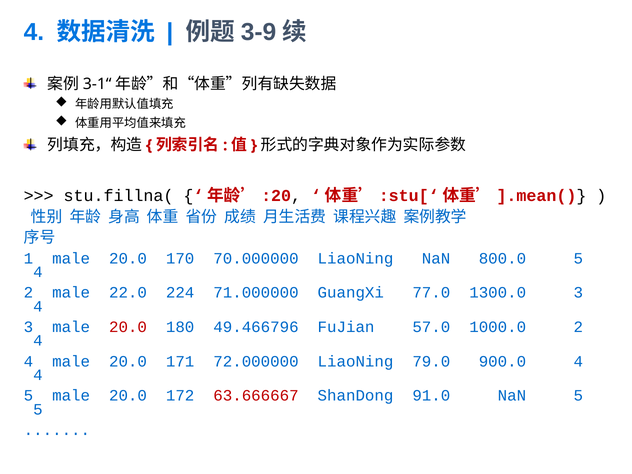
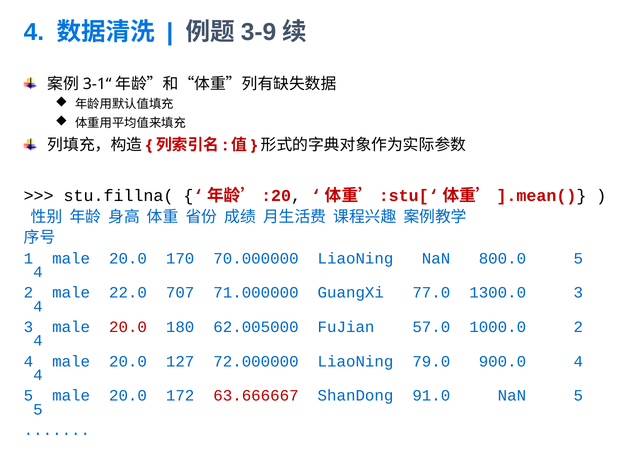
224: 224 -> 707
49.466796: 49.466796 -> 62.005000
171: 171 -> 127
